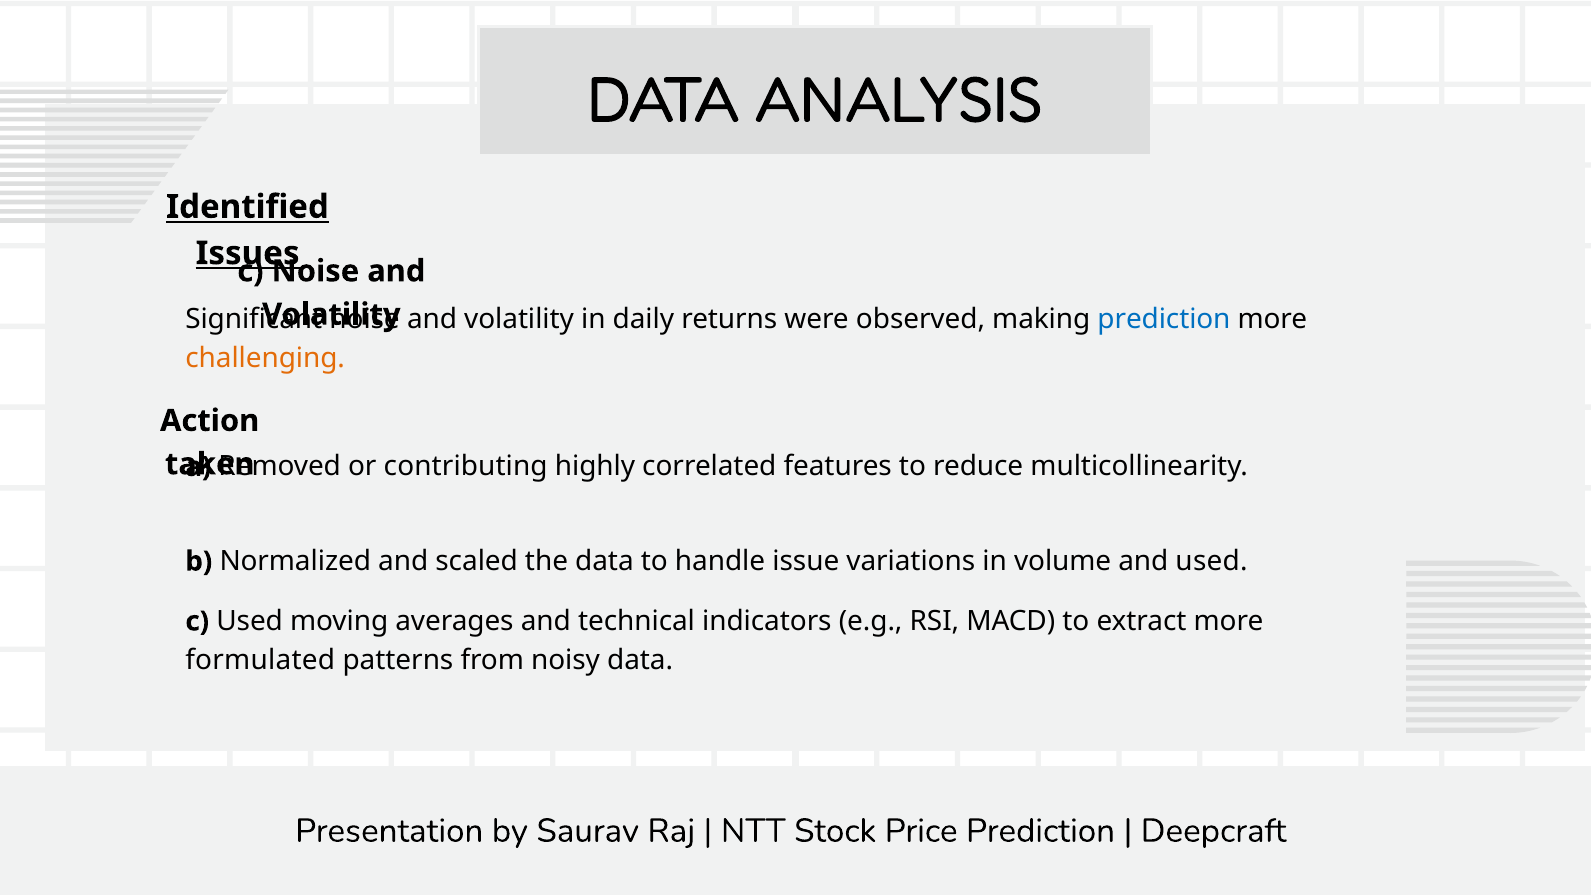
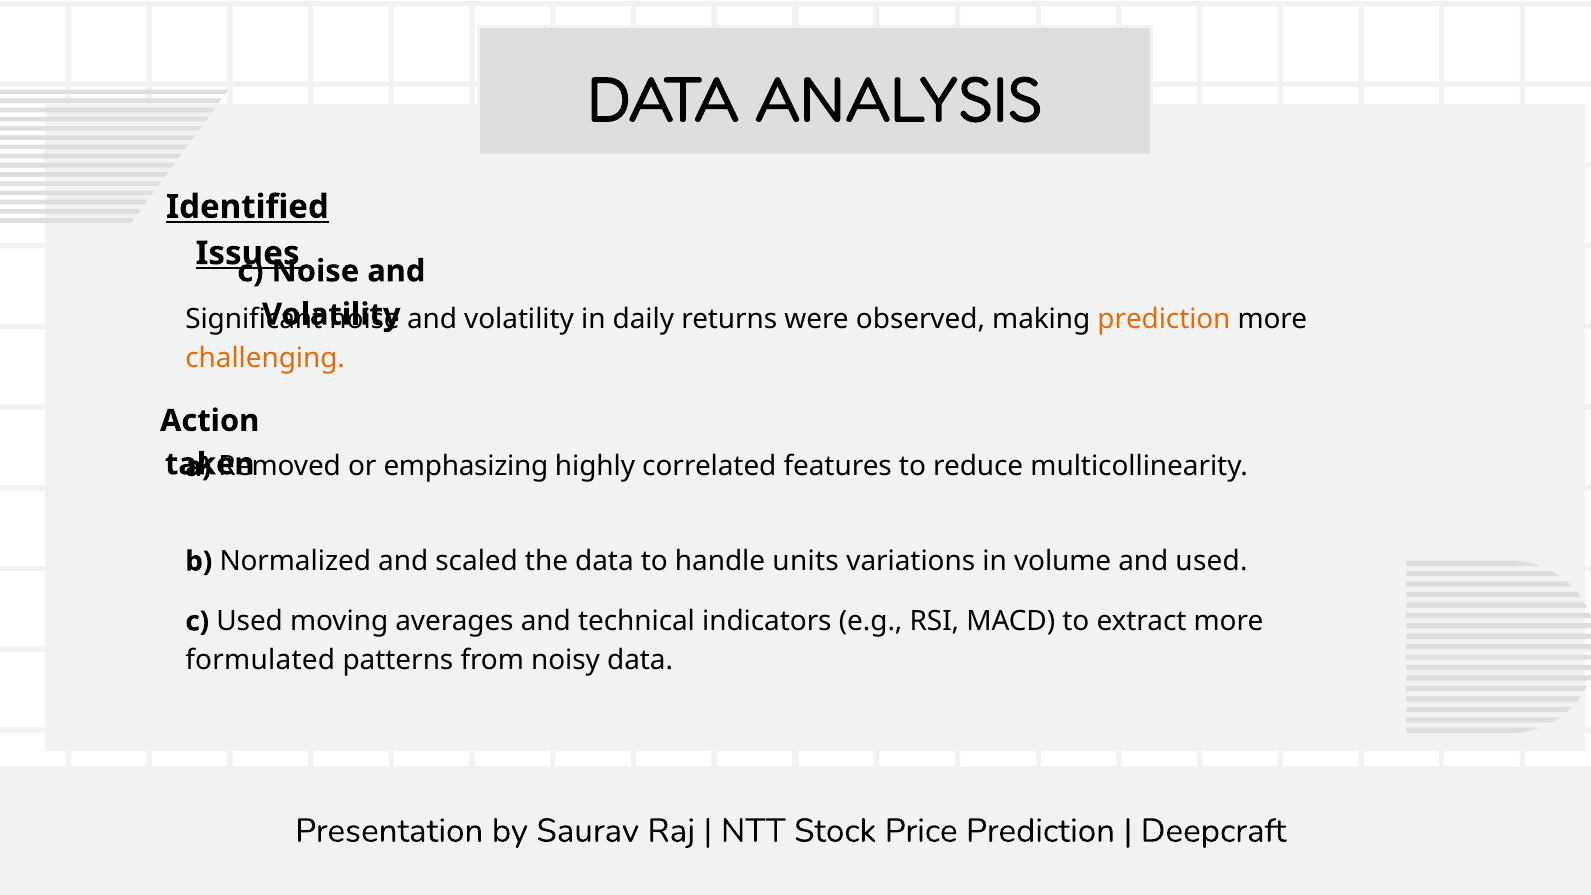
prediction at (1164, 319) colour: blue -> orange
contributing: contributing -> emphasizing
issue: issue -> units
